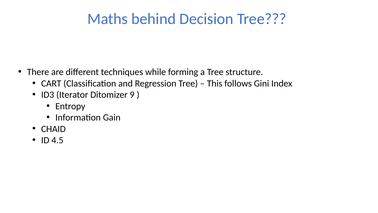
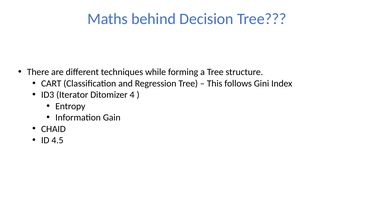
9: 9 -> 4
